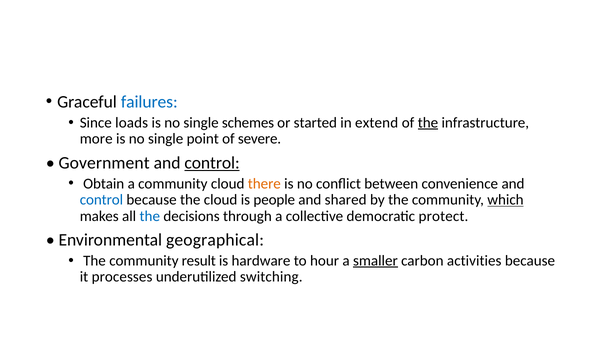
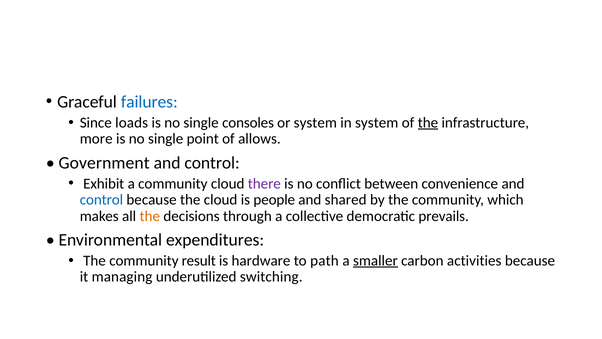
schemes: schemes -> consoles
or started: started -> system
in extend: extend -> system
severe: severe -> allows
control at (212, 163) underline: present -> none
Obtain: Obtain -> Exhibit
there colour: orange -> purple
which underline: present -> none
the at (150, 216) colour: blue -> orange
protect: protect -> prevails
geographical: geographical -> expenditures
hour: hour -> path
processes: processes -> managing
